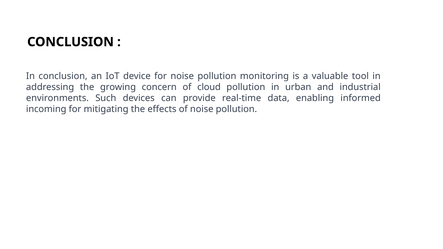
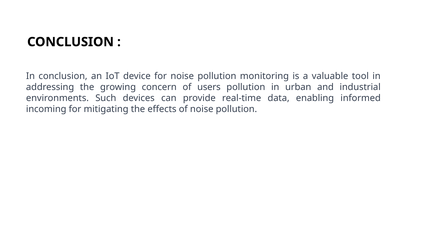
cloud: cloud -> users
